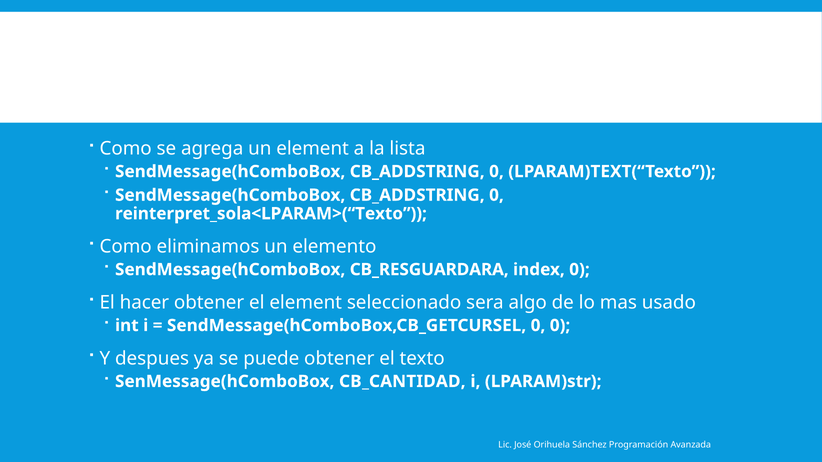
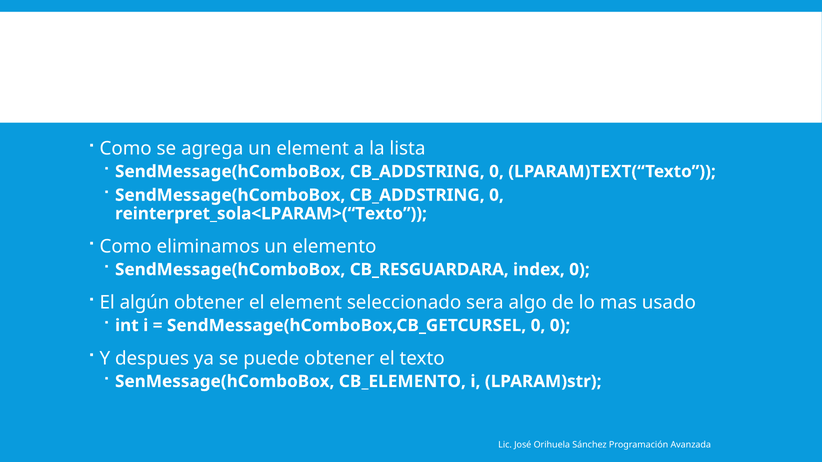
hacer: hacer -> algún
CB_CANTIDAD: CB_CANTIDAD -> CB_ELEMENTO
